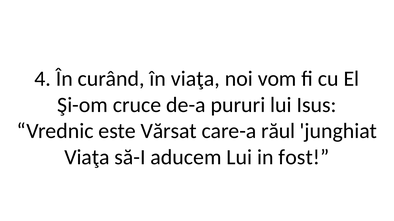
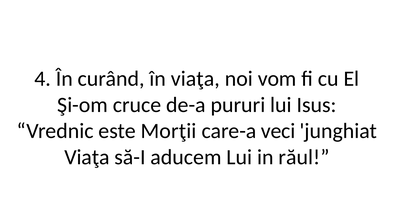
Vărsat: Vărsat -> Morţii
răul: răul -> veci
fost: fost -> răul
